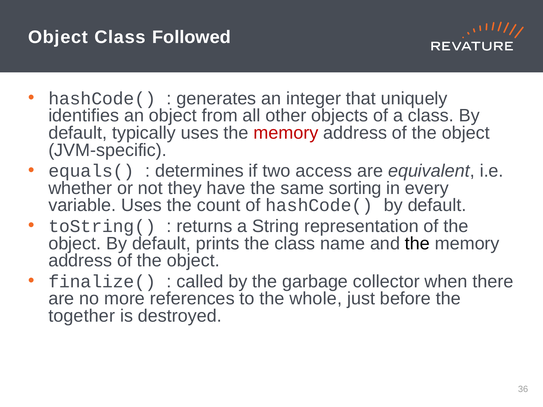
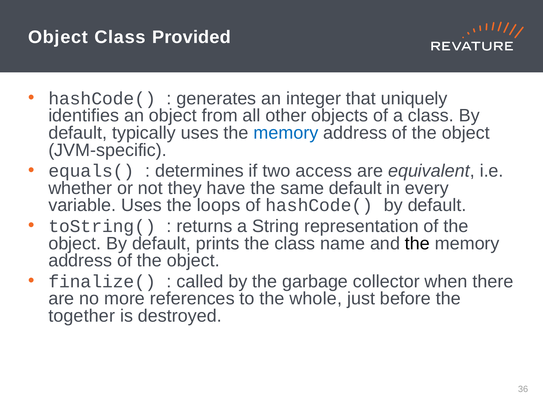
Followed: Followed -> Provided
memory at (286, 133) colour: red -> blue
same sorting: sorting -> default
count: count -> loops
